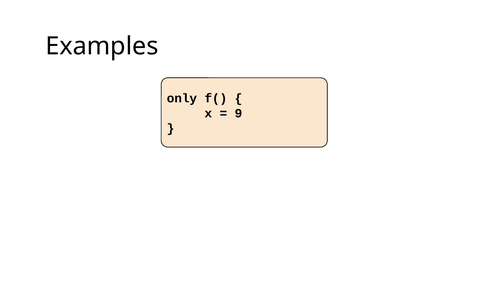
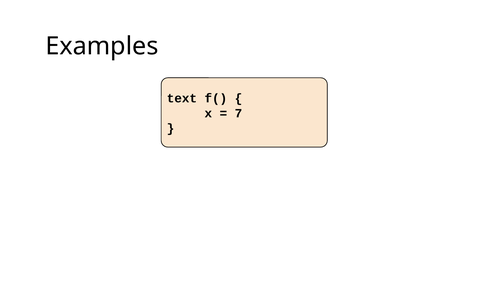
only: only -> text
9: 9 -> 7
